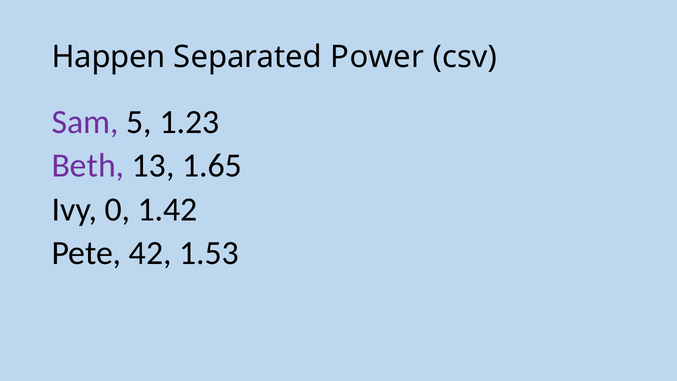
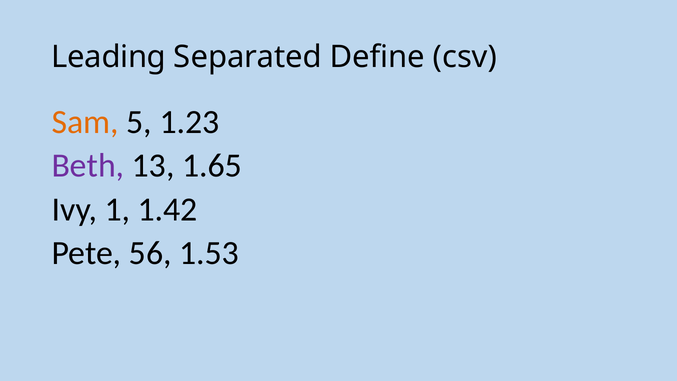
Happen: Happen -> Leading
Power: Power -> Define
Sam colour: purple -> orange
0: 0 -> 1
42: 42 -> 56
